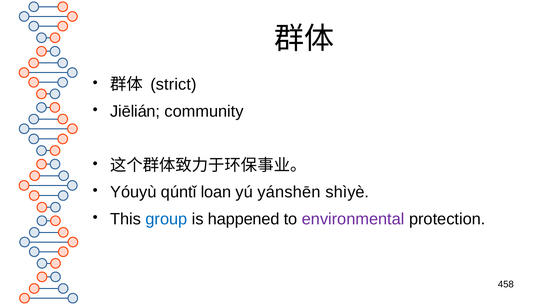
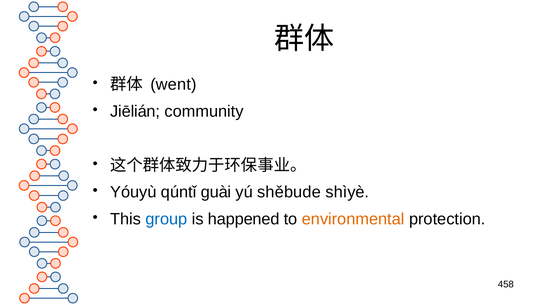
strict: strict -> went
loan: loan -> guài
yánshēn: yánshēn -> shěbude
environmental colour: purple -> orange
